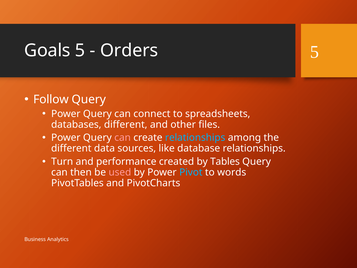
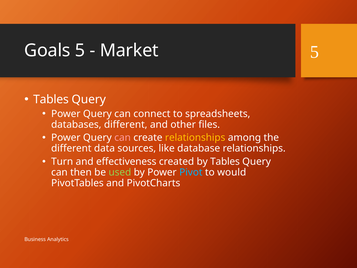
Orders: Orders -> Market
Follow at (51, 99): Follow -> Tables
relationships at (195, 138) colour: light blue -> yellow
performance: performance -> effectiveness
used colour: pink -> light green
words: words -> would
